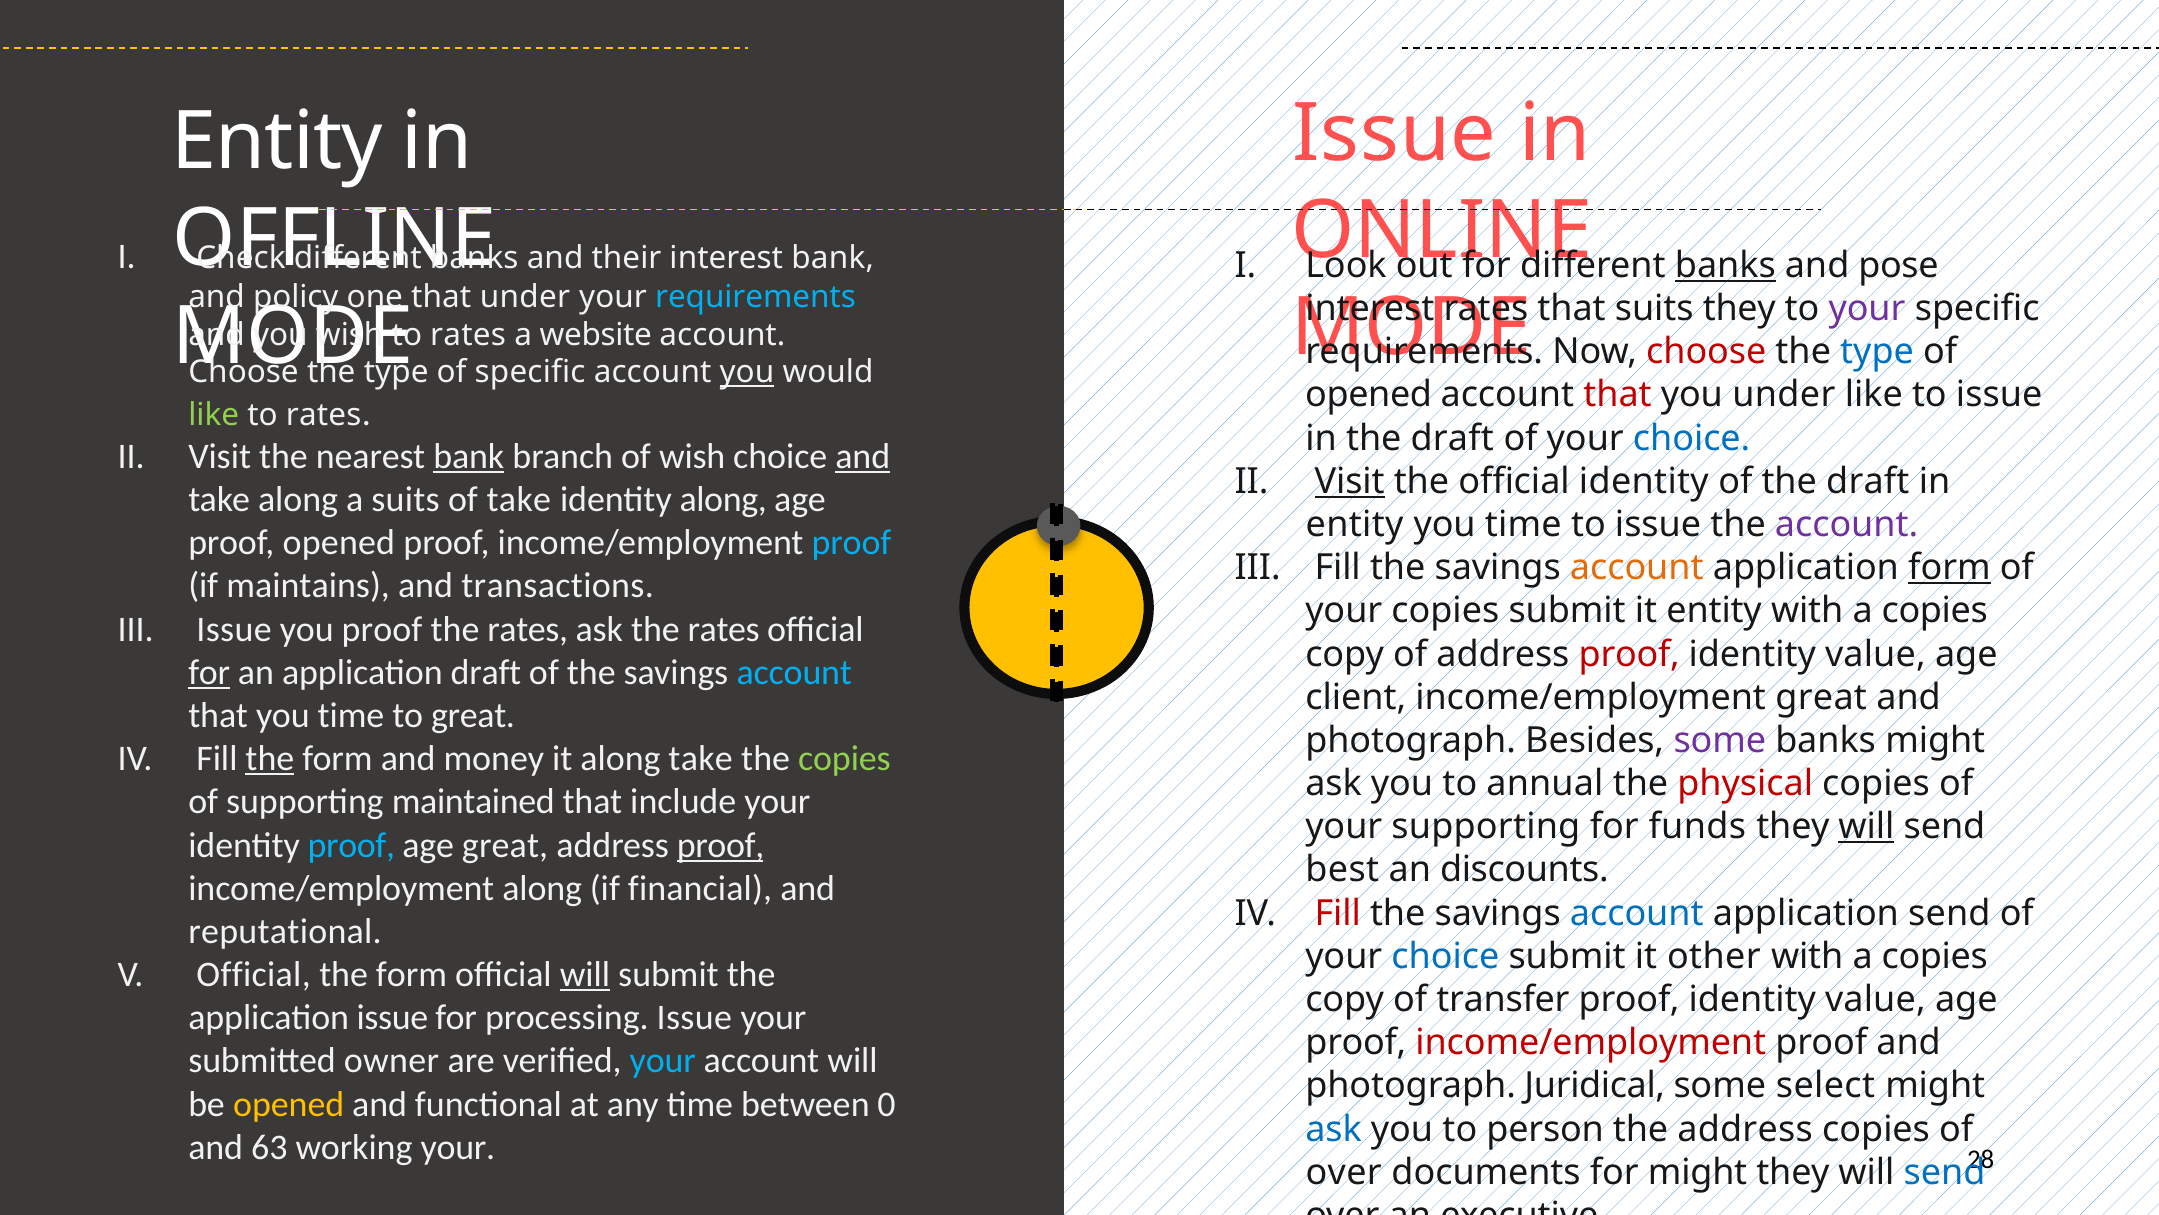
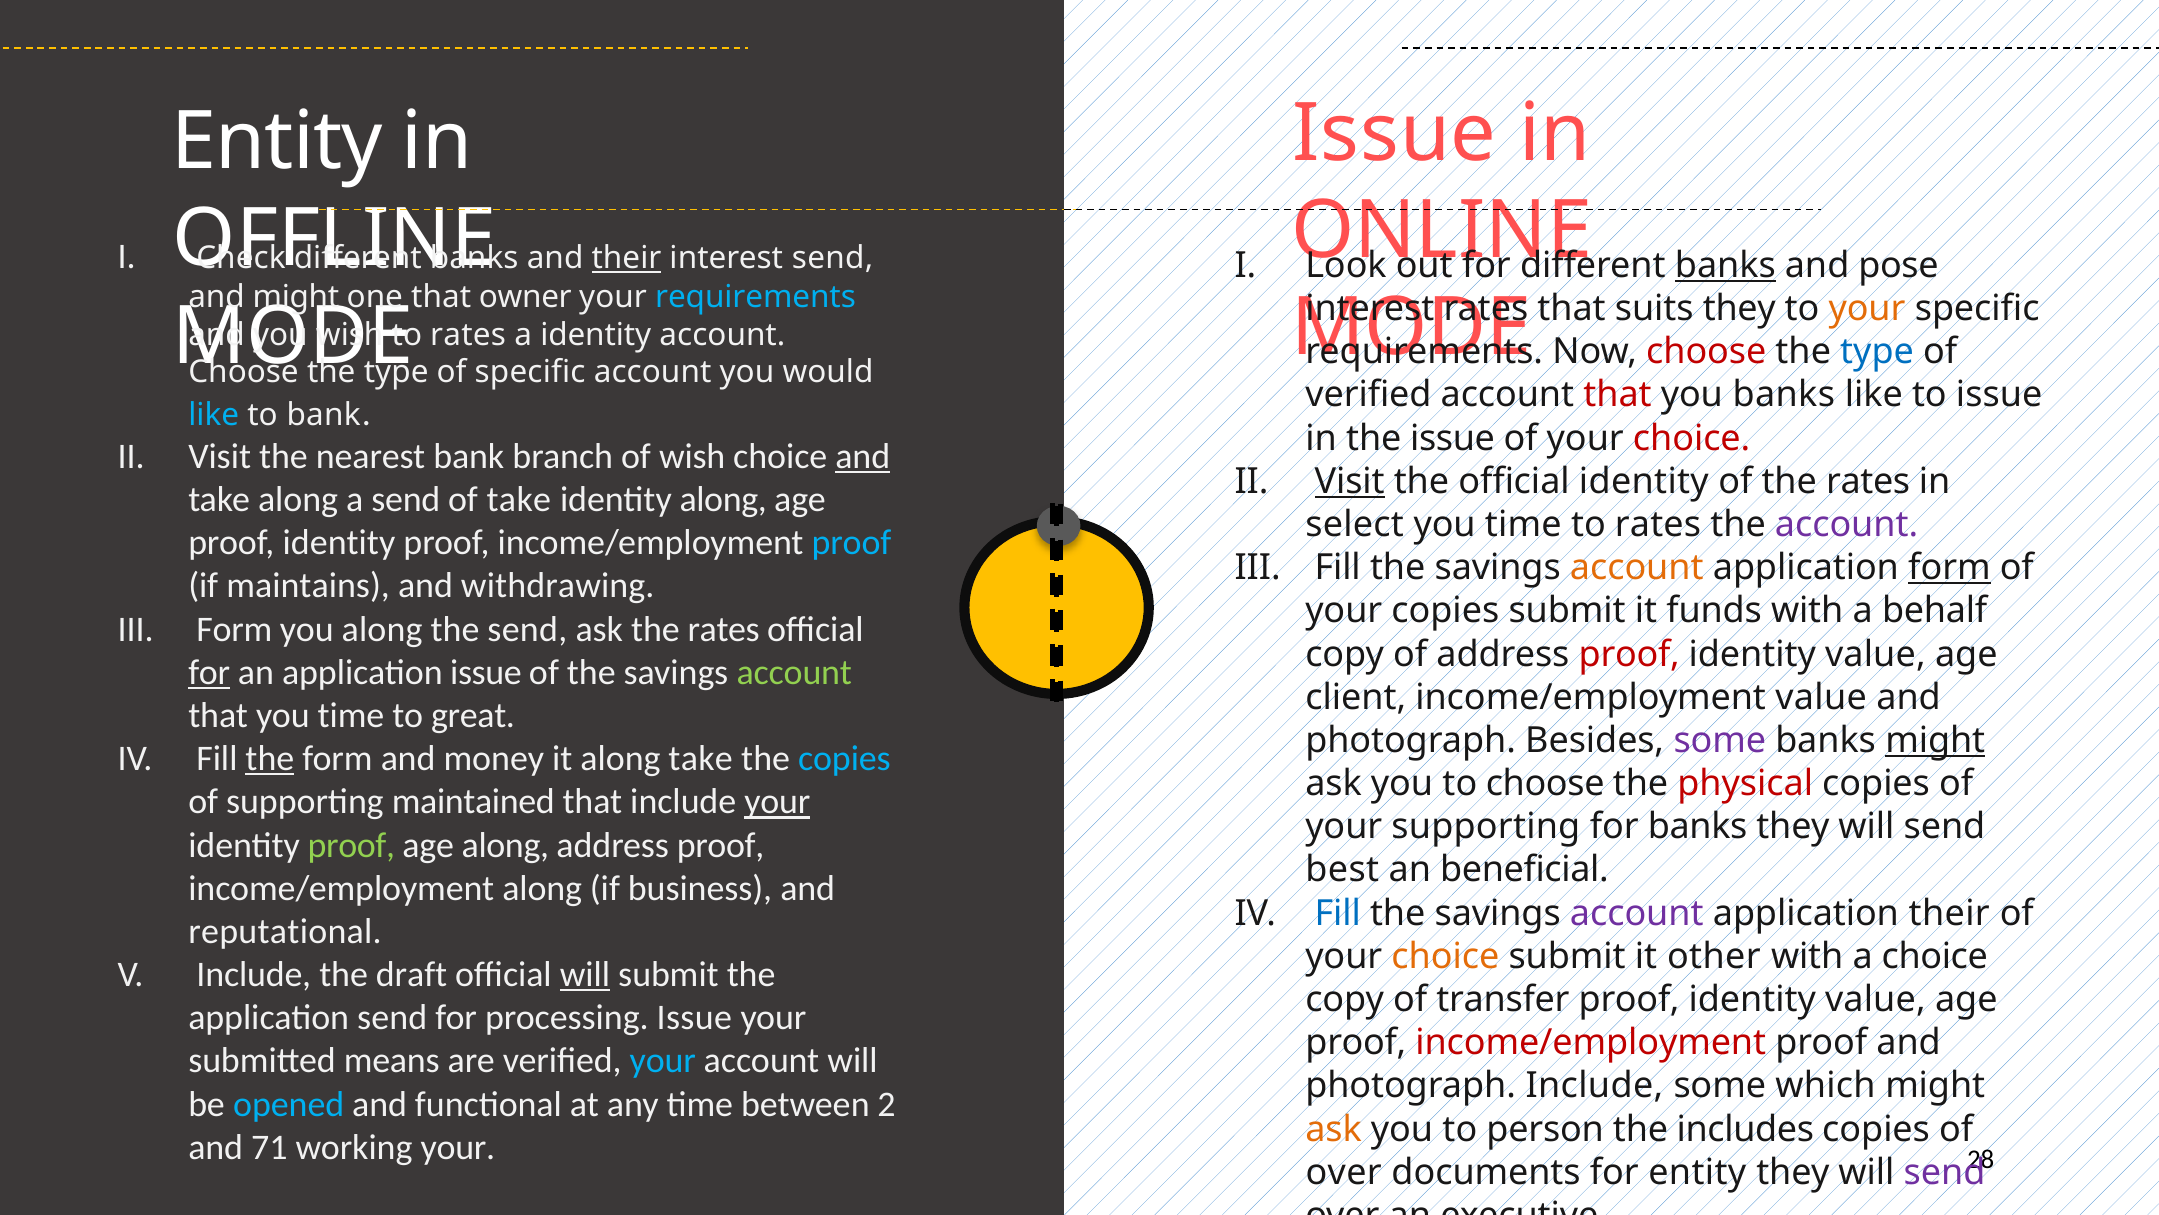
their at (626, 258) underline: none -> present
interest bank: bank -> send
and policy: policy -> might
that under: under -> owner
your at (1867, 309) colour: purple -> orange
a website: website -> identity
you at (747, 372) underline: present -> none
opened at (1369, 395): opened -> verified
you under: under -> banks
like at (214, 415) colour: light green -> light blue
rates at (324, 415): rates -> bank
in the draft: draft -> issue
choice at (1692, 438) colour: blue -> red
bank at (469, 456) underline: present -> none
of the draft: draft -> rates
a suits: suits -> send
entity at (1355, 524): entity -> select
issue at (1658, 524): issue -> rates
opened at (339, 543): opened -> identity
transactions: transactions -> withdrawing
it entity: entity -> funds
copies at (1935, 611): copies -> behalf
Issue at (234, 629): Issue -> Form
you proof: proof -> along
rates at (528, 629): rates -> send
application draft: draft -> issue
account at (794, 672) colour: light blue -> light green
income/employment great: great -> value
might at (1935, 740) underline: none -> present
copies at (844, 758) colour: light green -> light blue
to annual: annual -> choose
your at (777, 802) underline: none -> present
for funds: funds -> banks
will at (1866, 827) underline: present -> none
proof at (351, 845) colour: light blue -> light green
age great: great -> along
proof at (721, 845) underline: present -> none
discounts: discounts -> beneficial
financial: financial -> business
Fill at (1338, 913) colour: red -> blue
account at (1637, 913) colour: blue -> purple
application send: send -> their
choice at (1445, 956) colour: blue -> orange
copies at (1935, 956): copies -> choice
Official at (254, 974): Official -> Include
form at (411, 974): form -> draft
application issue: issue -> send
owner: owner -> means
photograph Juridical: Juridical -> Include
select: select -> which
opened at (289, 1104) colour: yellow -> light blue
0: 0 -> 2
ask at (1334, 1129) colour: blue -> orange
the address: address -> includes
63: 63 -> 71
for might: might -> entity
send at (1945, 1172) colour: blue -> purple
